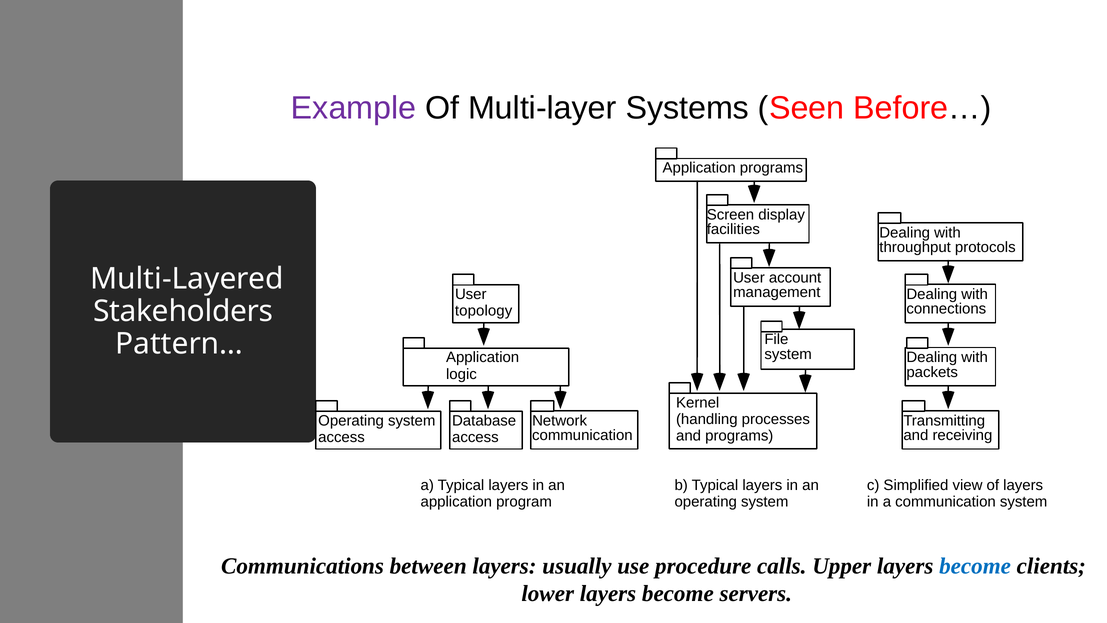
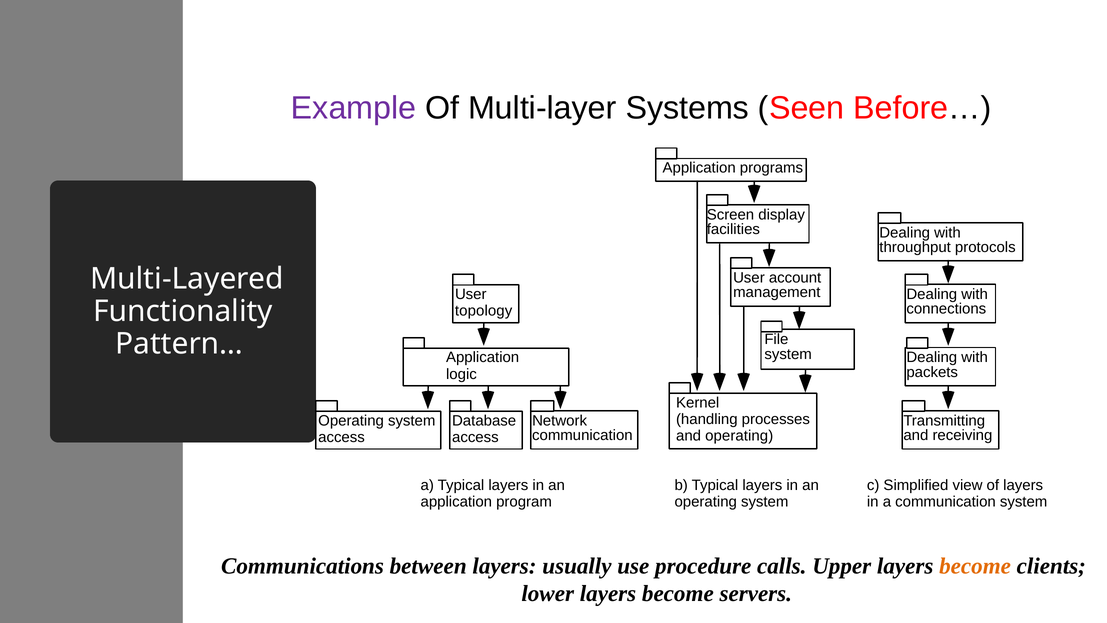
Stakeholders: Stakeholders -> Functionality
and programs: programs -> operating
become at (975, 566) colour: blue -> orange
